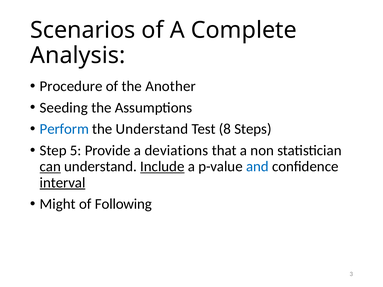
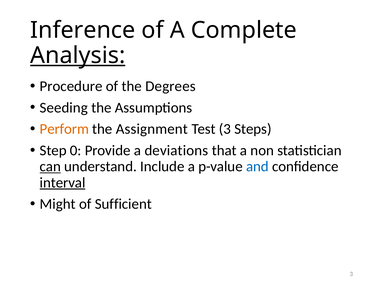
Scenarios: Scenarios -> Inference
Analysis underline: none -> present
Another: Another -> Degrees
Perform colour: blue -> orange
the Understand: Understand -> Assignment
Test 8: 8 -> 3
5: 5 -> 0
Include underline: present -> none
Following: Following -> Sufficient
